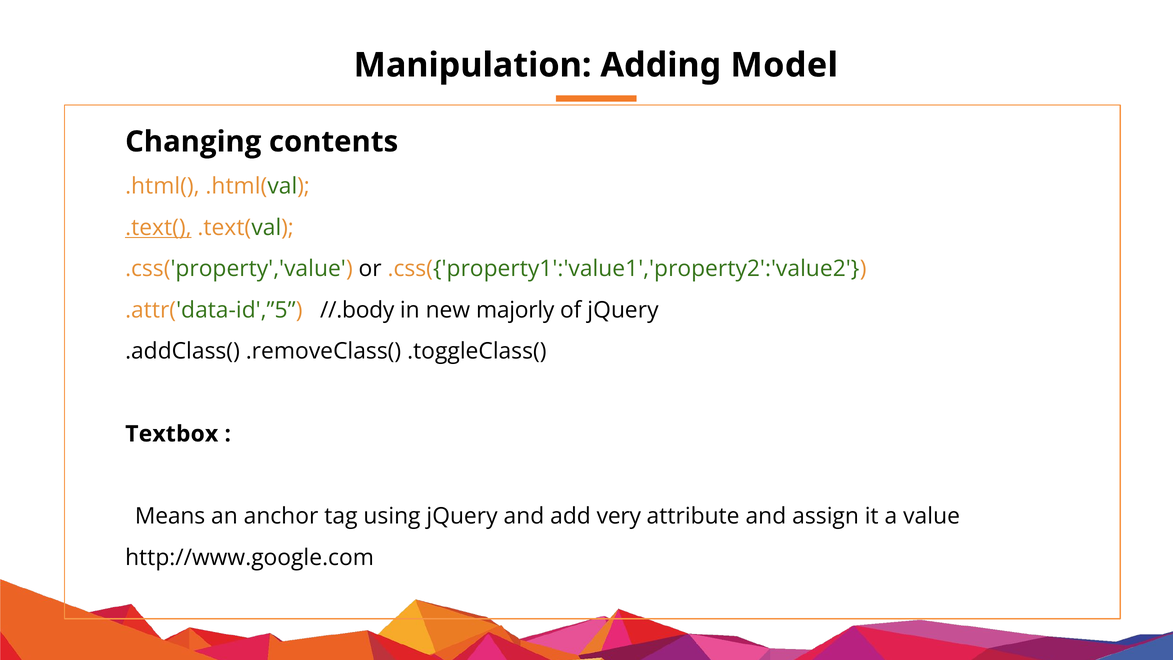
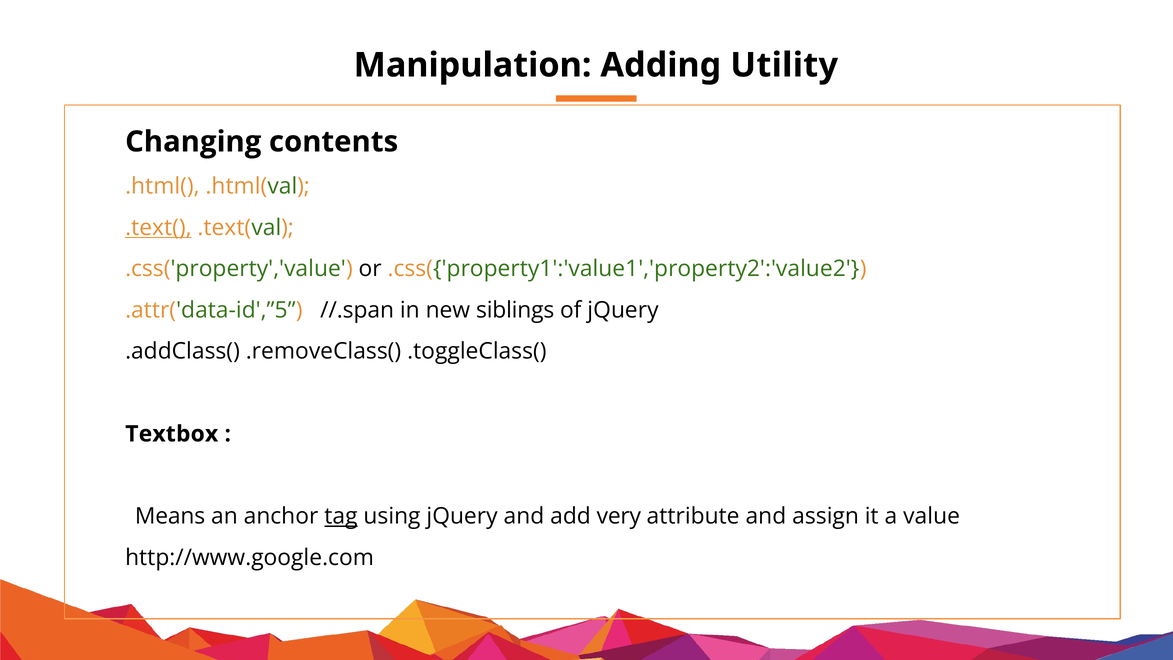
Model: Model -> Utility
//.body: //.body -> //.span
majorly: majorly -> siblings
tag underline: none -> present
